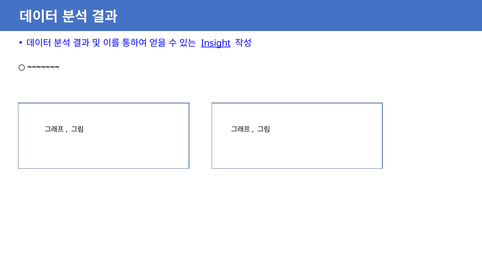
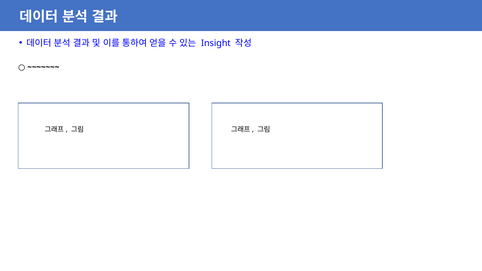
Insight underline: present -> none
